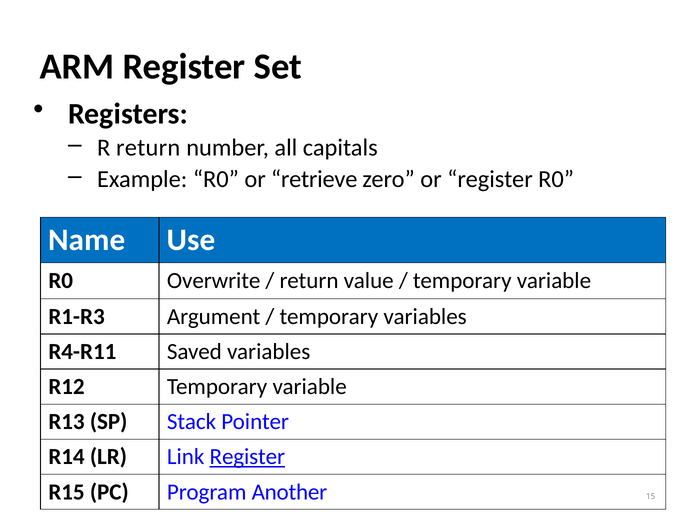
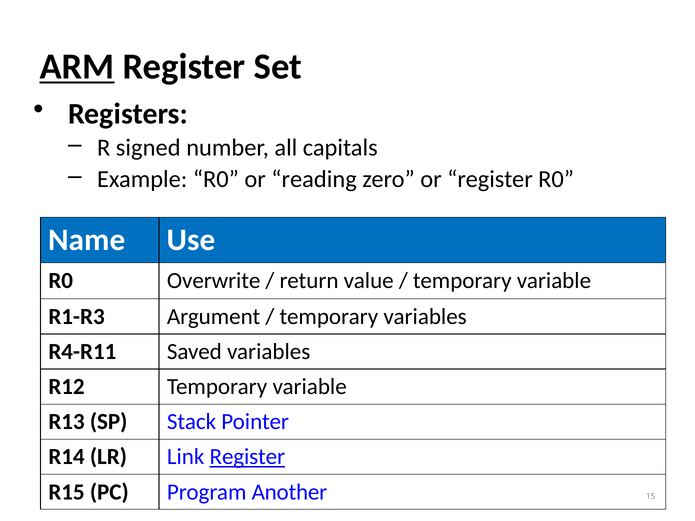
ARM underline: none -> present
R return: return -> signed
retrieve: retrieve -> reading
